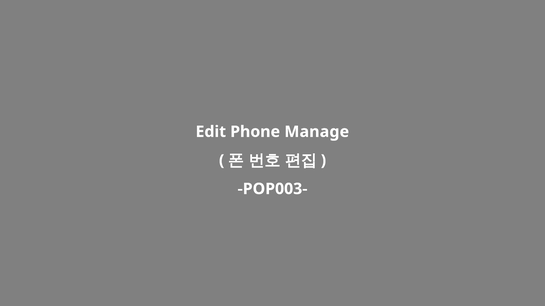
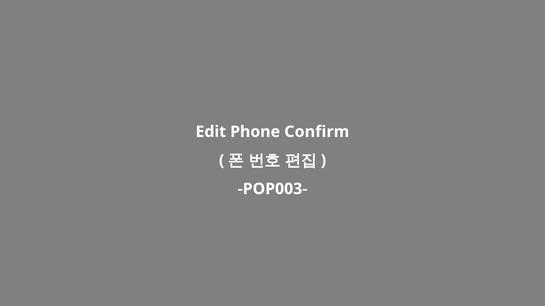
Manage: Manage -> Confirm
